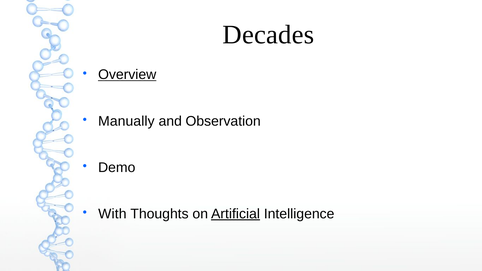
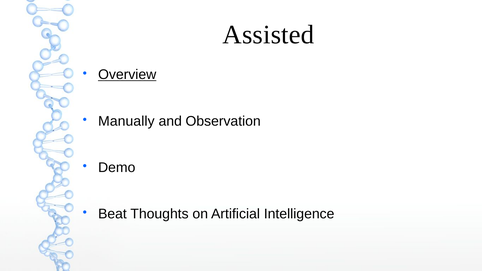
Decades: Decades -> Assisted
With: With -> Beat
Artificial underline: present -> none
